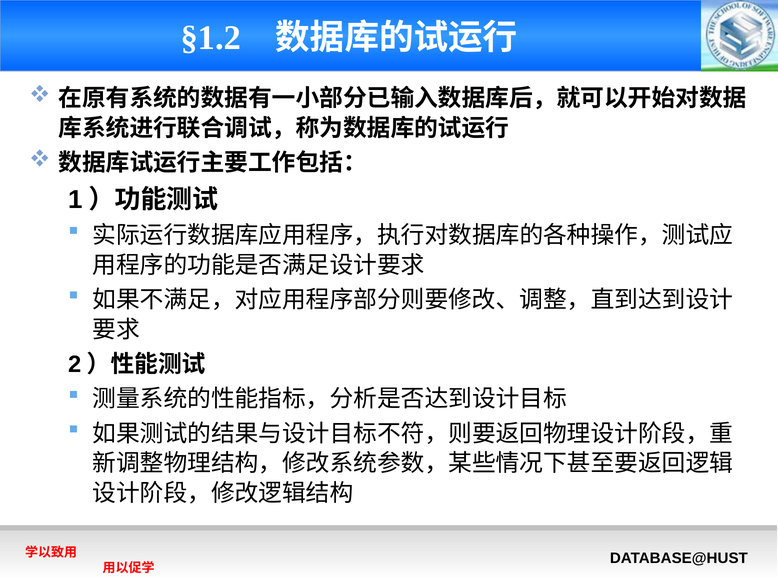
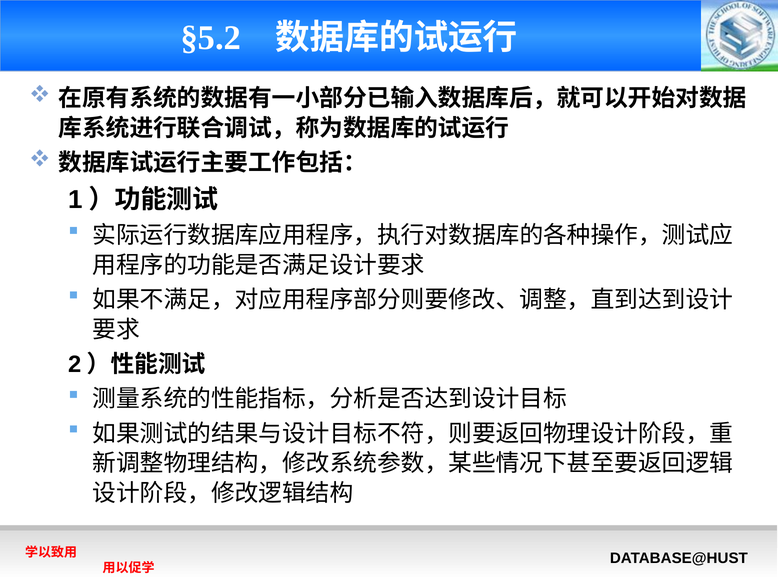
§1.2: §1.2 -> §5.2
